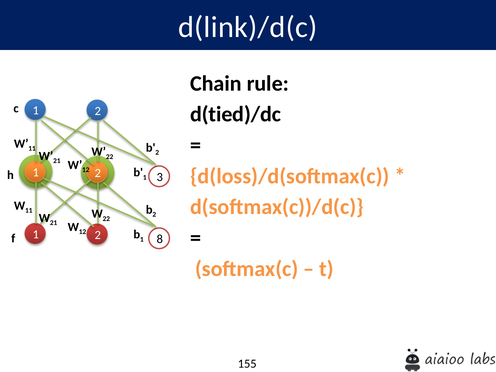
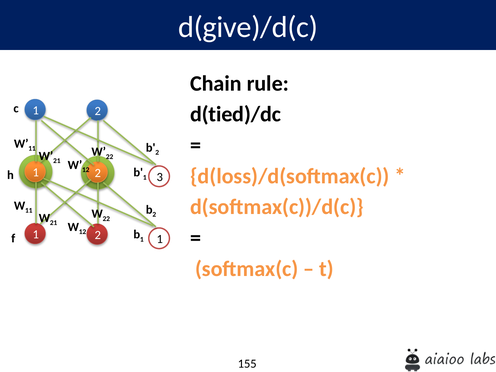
d(link)/d(c: d(link)/d(c -> d(give)/d(c
8 at (160, 239): 8 -> 1
